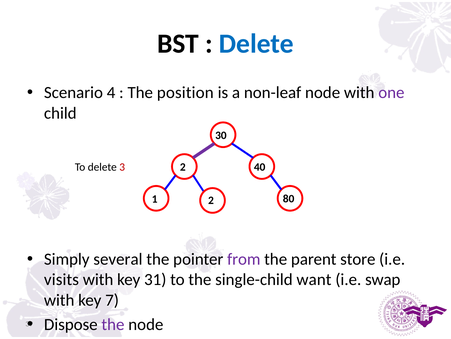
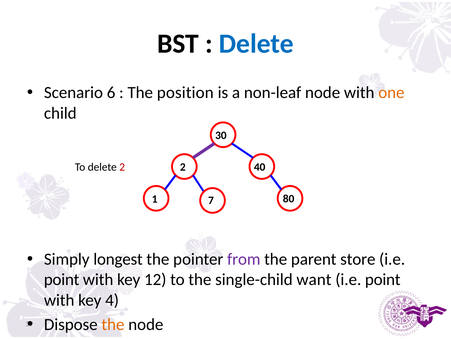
4: 4 -> 6
one colour: purple -> orange
delete 3: 3 -> 2
1 2: 2 -> 7
several: several -> longest
visits at (61, 279): visits -> point
31: 31 -> 12
swap at (383, 279): swap -> point
7: 7 -> 4
the at (113, 324) colour: purple -> orange
